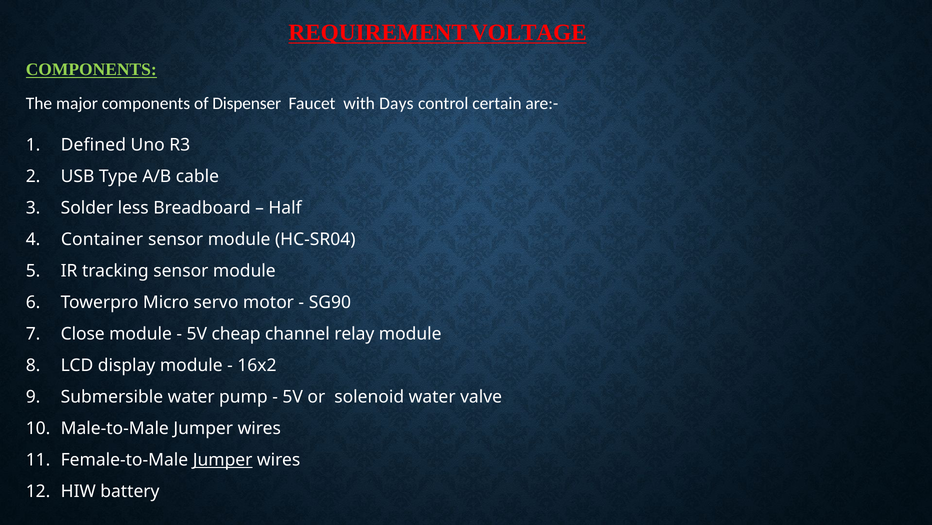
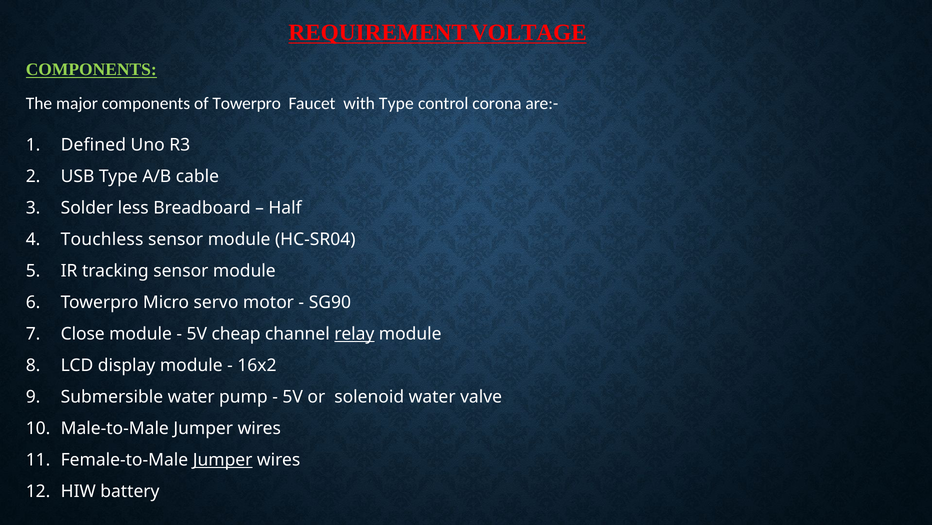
of Dispenser: Dispenser -> Towerpro
with Days: Days -> Type
certain: certain -> corona
Container: Container -> Touchless
relay underline: none -> present
